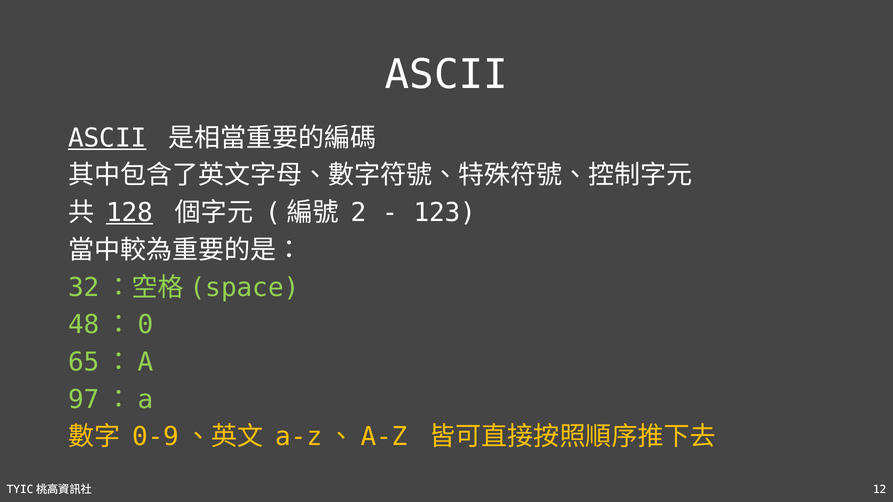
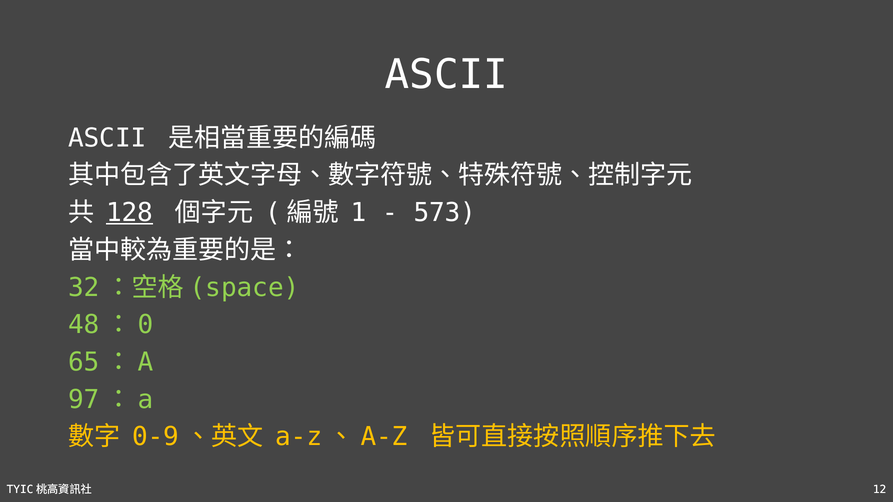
ASCII at (107, 138) underline: present -> none
2: 2 -> 1
123: 123 -> 573
